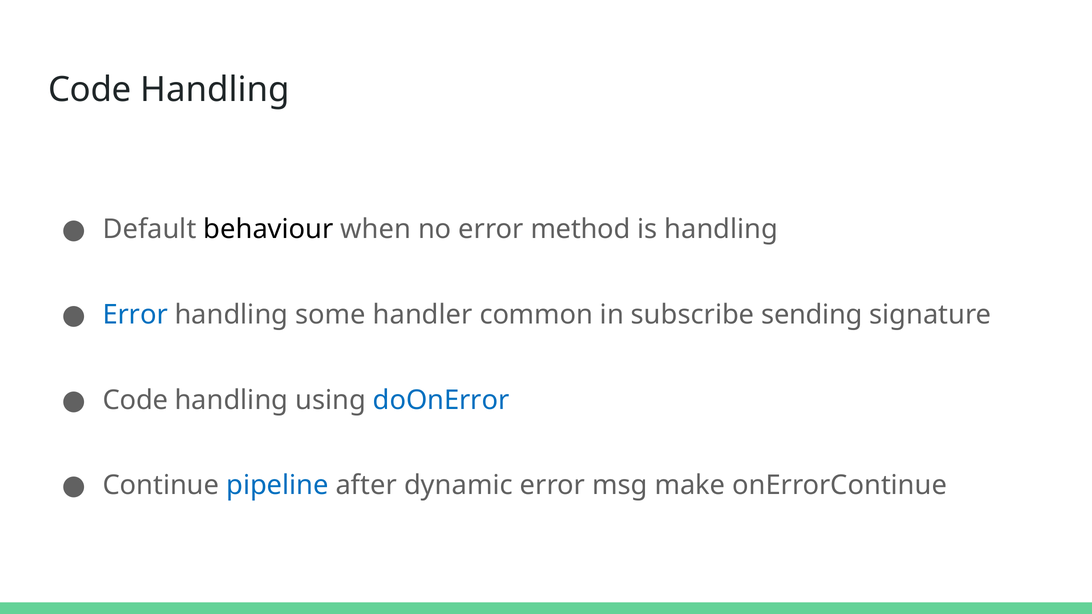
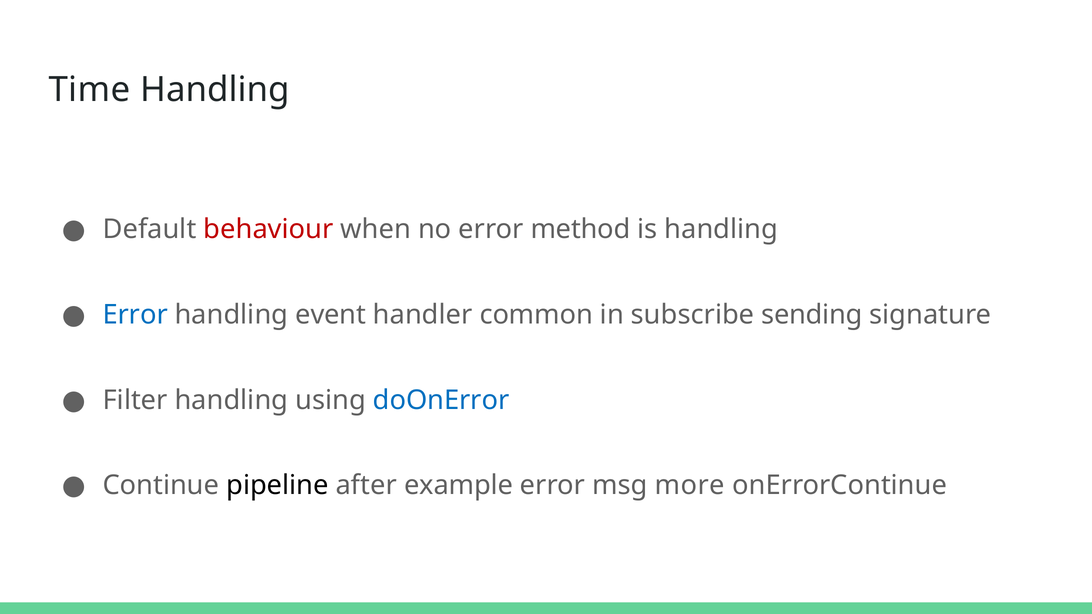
Code at (90, 90): Code -> Time
behaviour colour: black -> red
some: some -> event
Code at (135, 400): Code -> Filter
pipeline colour: blue -> black
dynamic: dynamic -> example
make: make -> more
